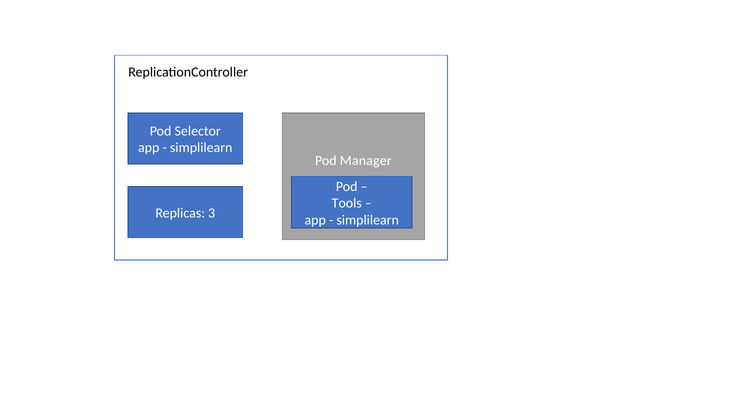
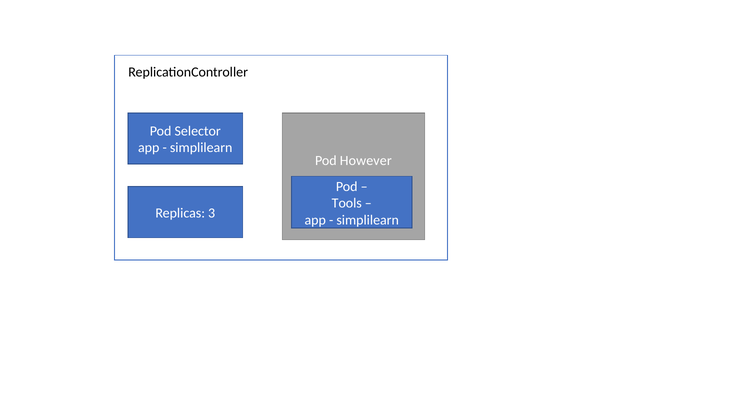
Manager: Manager -> However
